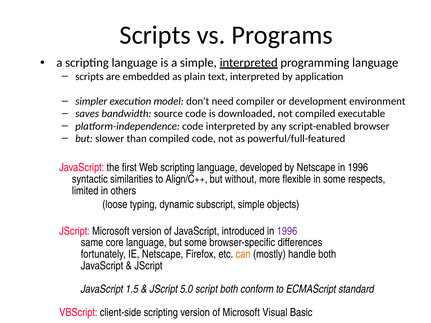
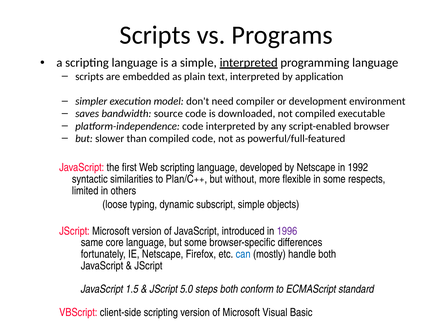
Netscape in 1996: 1996 -> 1992
Align/C++: Align/C++ -> Plan/C++
can colour: orange -> blue
script: script -> steps
